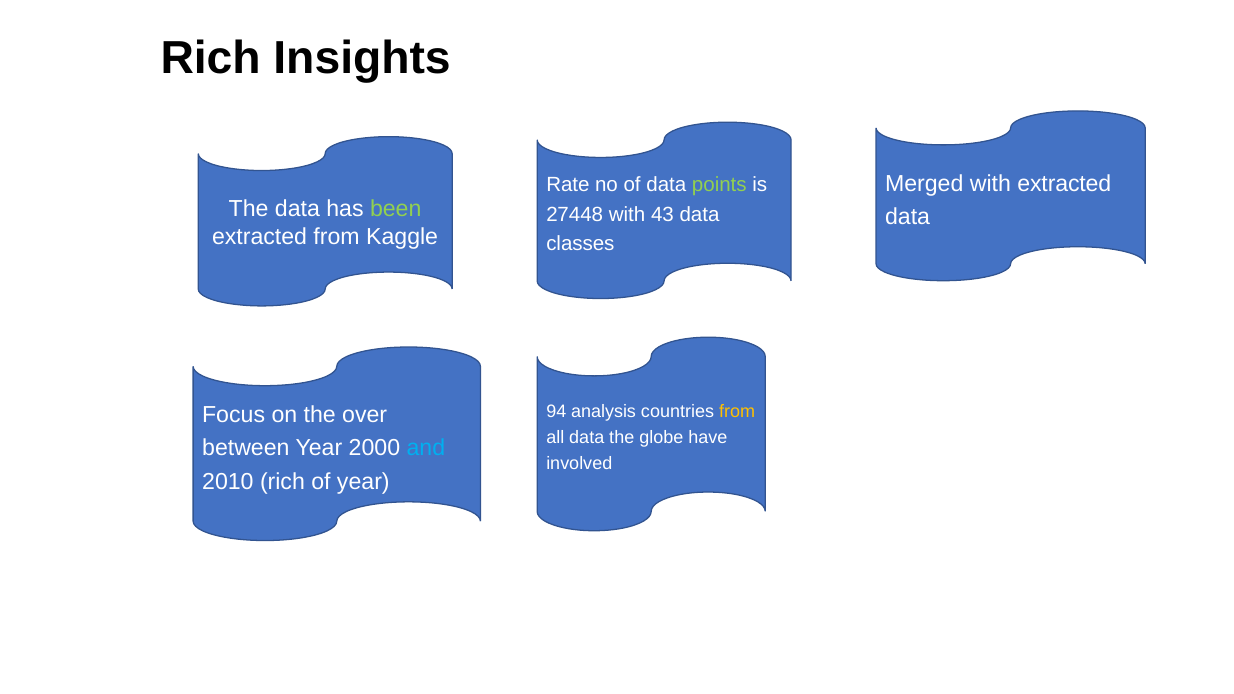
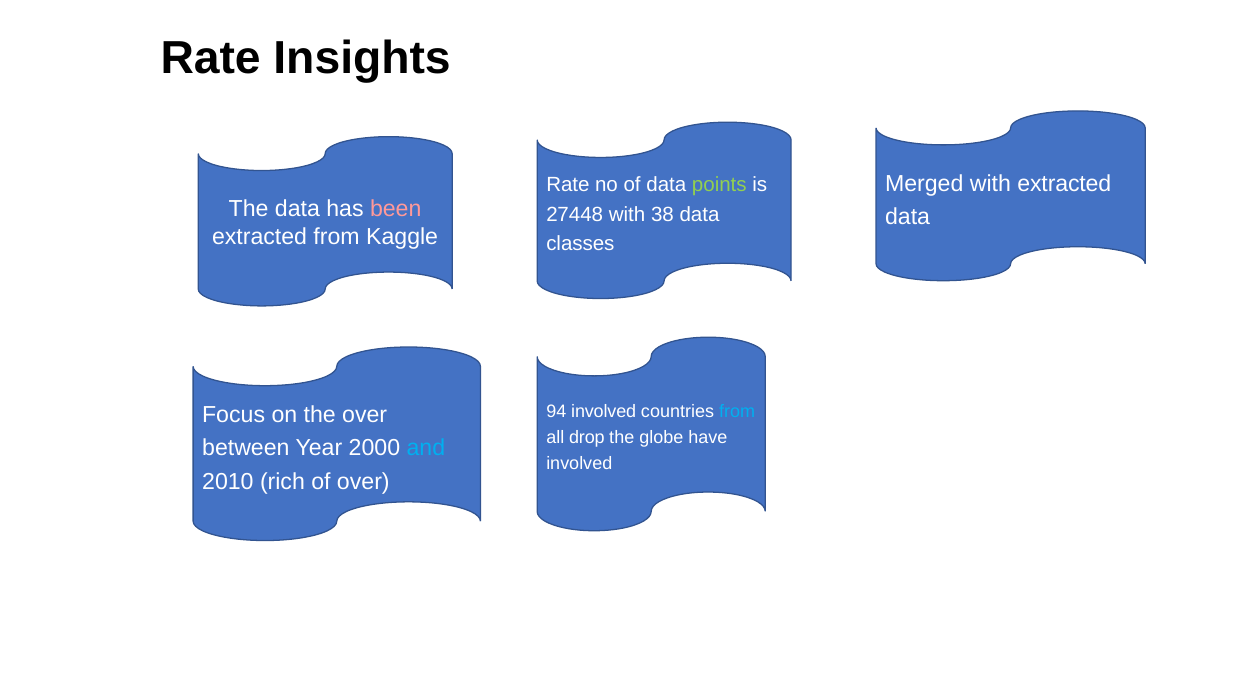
Rich at (211, 59): Rich -> Rate
been colour: light green -> pink
43: 43 -> 38
94 analysis: analysis -> involved
from at (737, 412) colour: yellow -> light blue
all data: data -> drop
of year: year -> over
